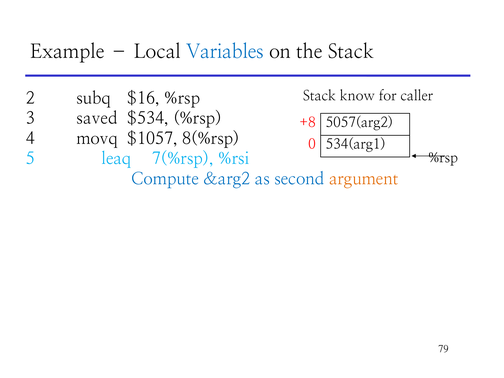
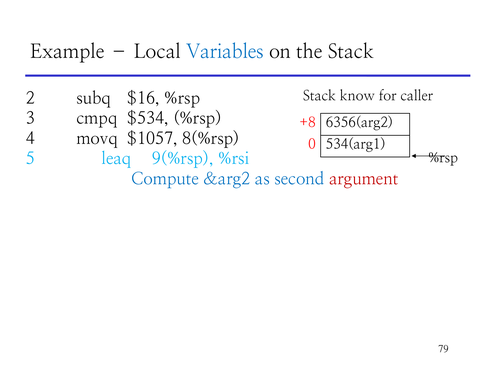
saved: saved -> cmpq
5057(arg2: 5057(arg2 -> 6356(arg2
7(%rsp: 7(%rsp -> 9(%rsp
argument colour: orange -> red
